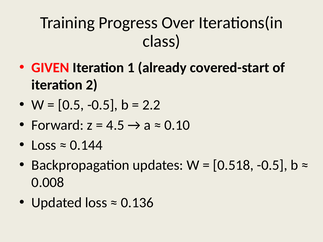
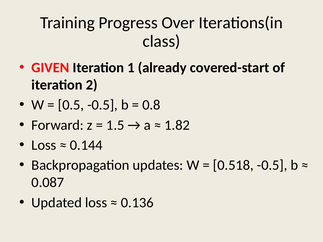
2.2: 2.2 -> 0.8
4.5: 4.5 -> 1.5
0.10: 0.10 -> 1.82
0.008: 0.008 -> 0.087
